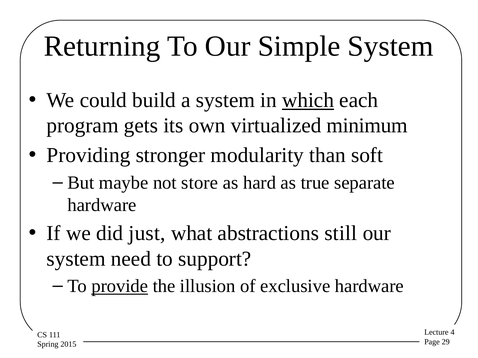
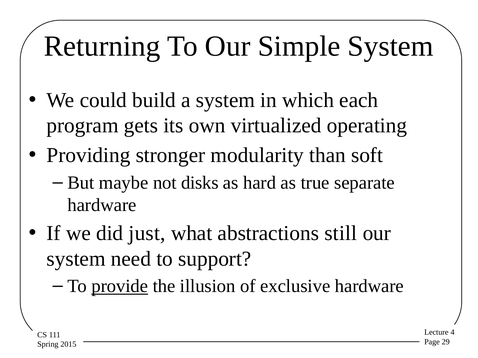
which underline: present -> none
minimum: minimum -> operating
store: store -> disks
